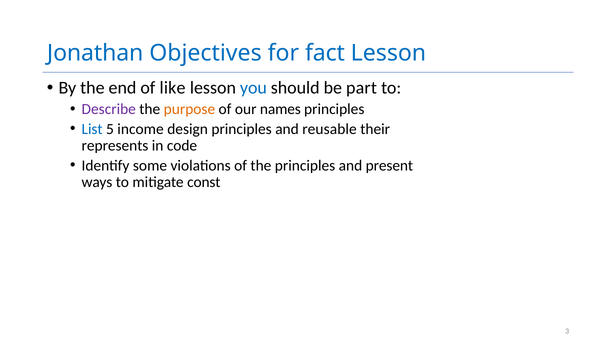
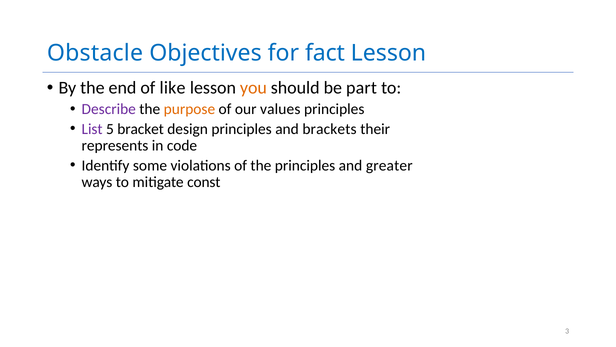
Jonathan: Jonathan -> Obstacle
you colour: blue -> orange
names: names -> values
List colour: blue -> purple
income: income -> bracket
reusable: reusable -> brackets
present: present -> greater
